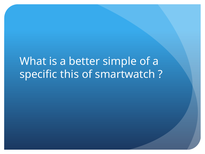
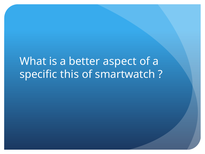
simple: simple -> aspect
